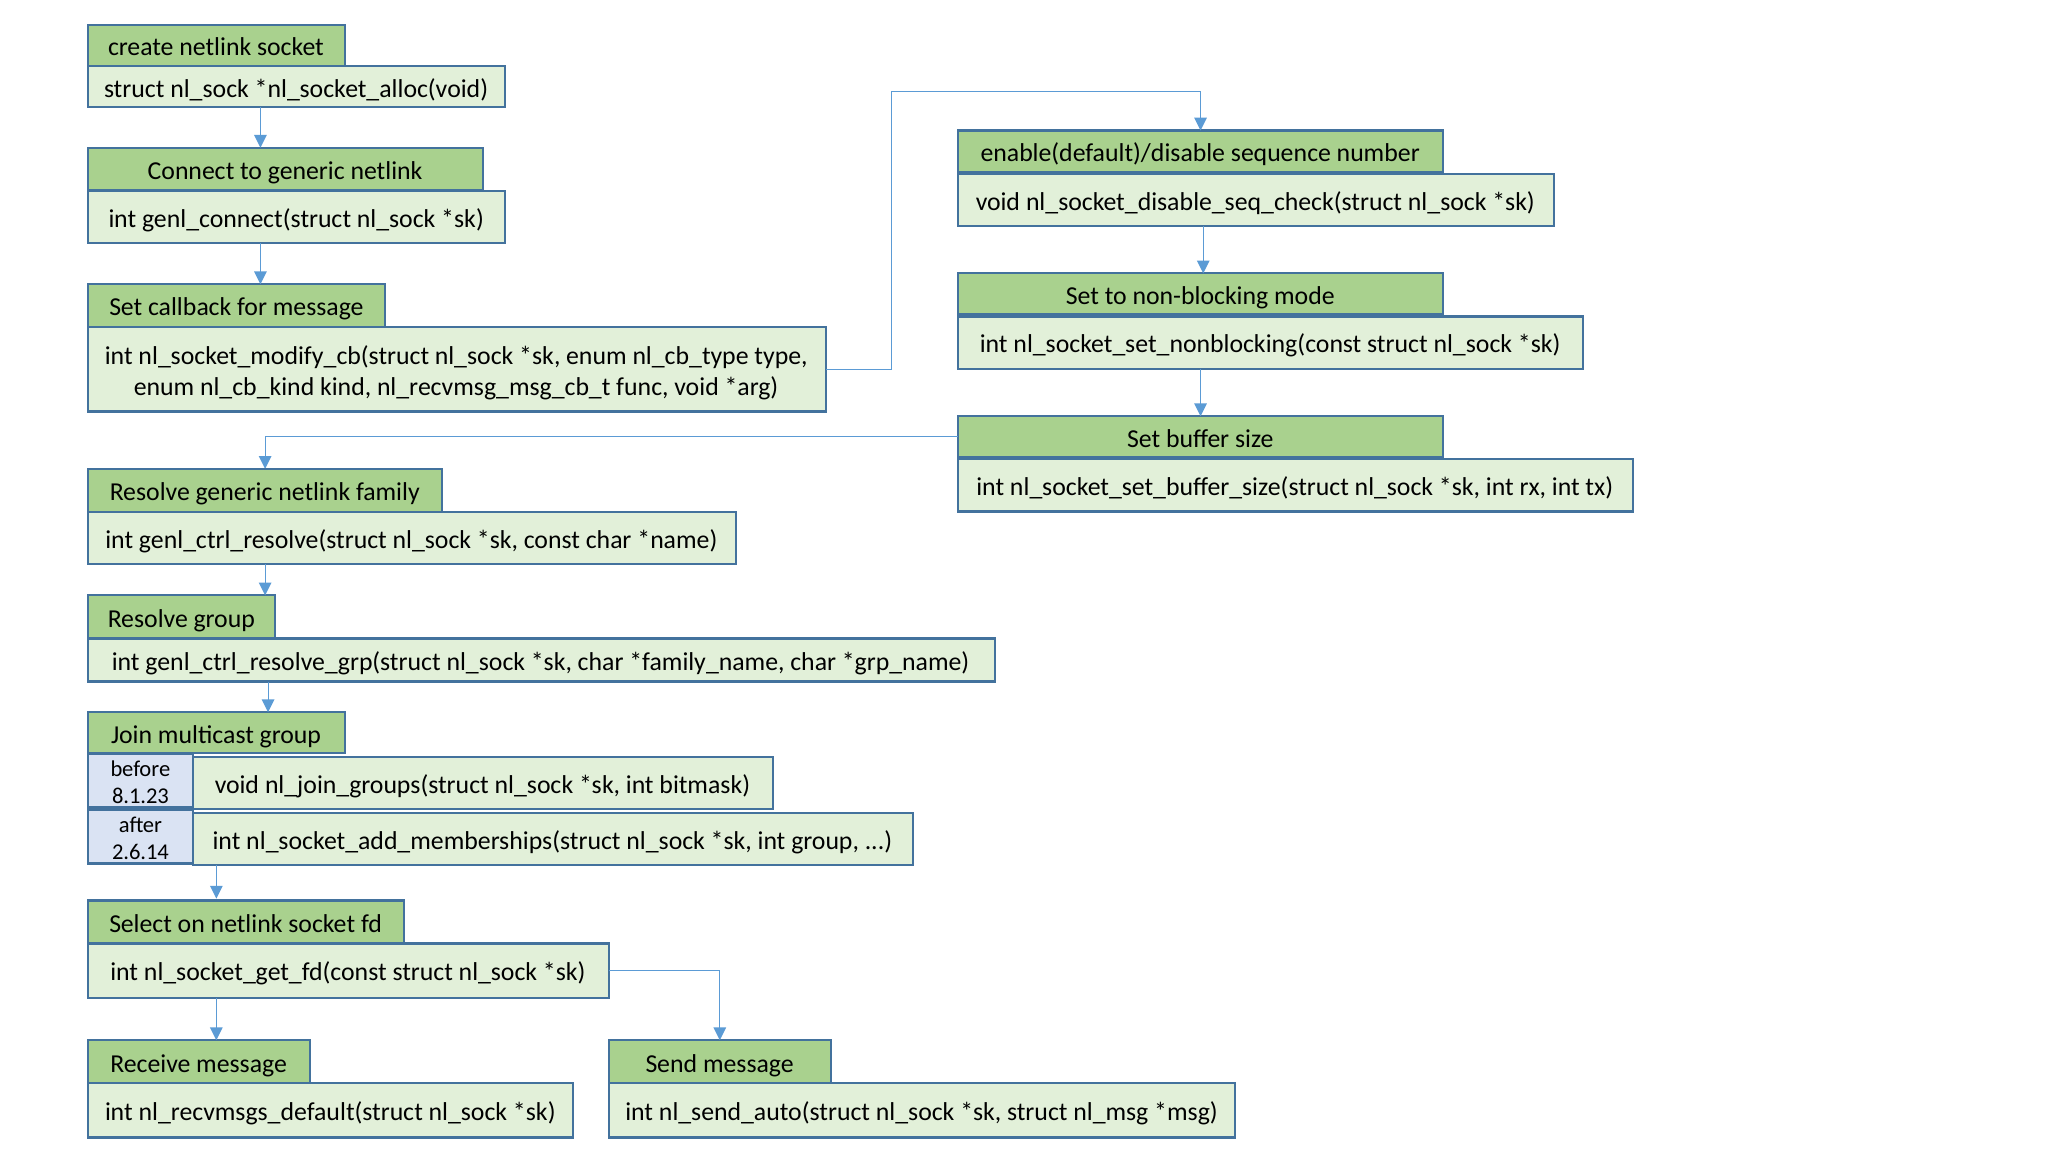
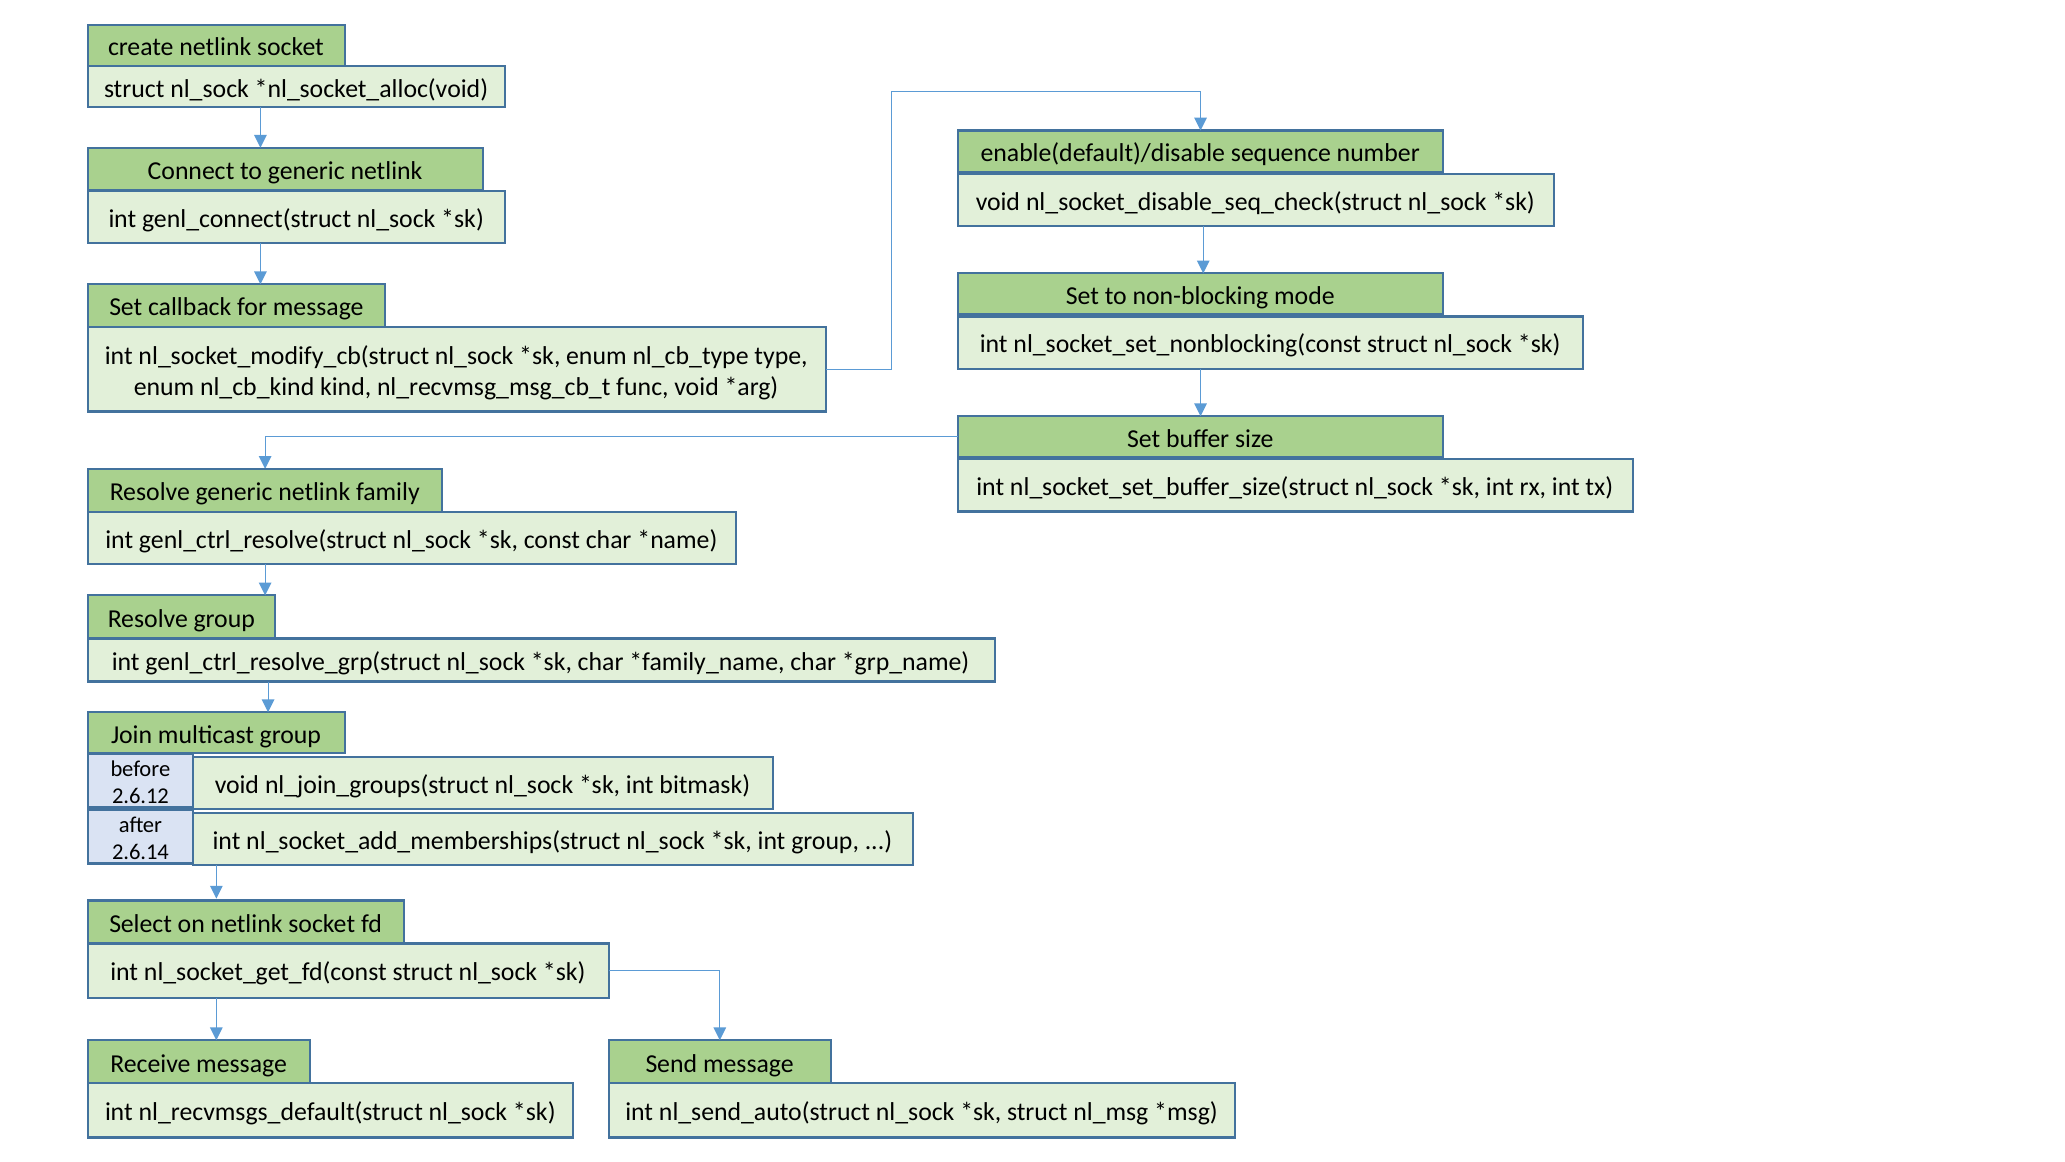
8.1.23: 8.1.23 -> 2.6.12
